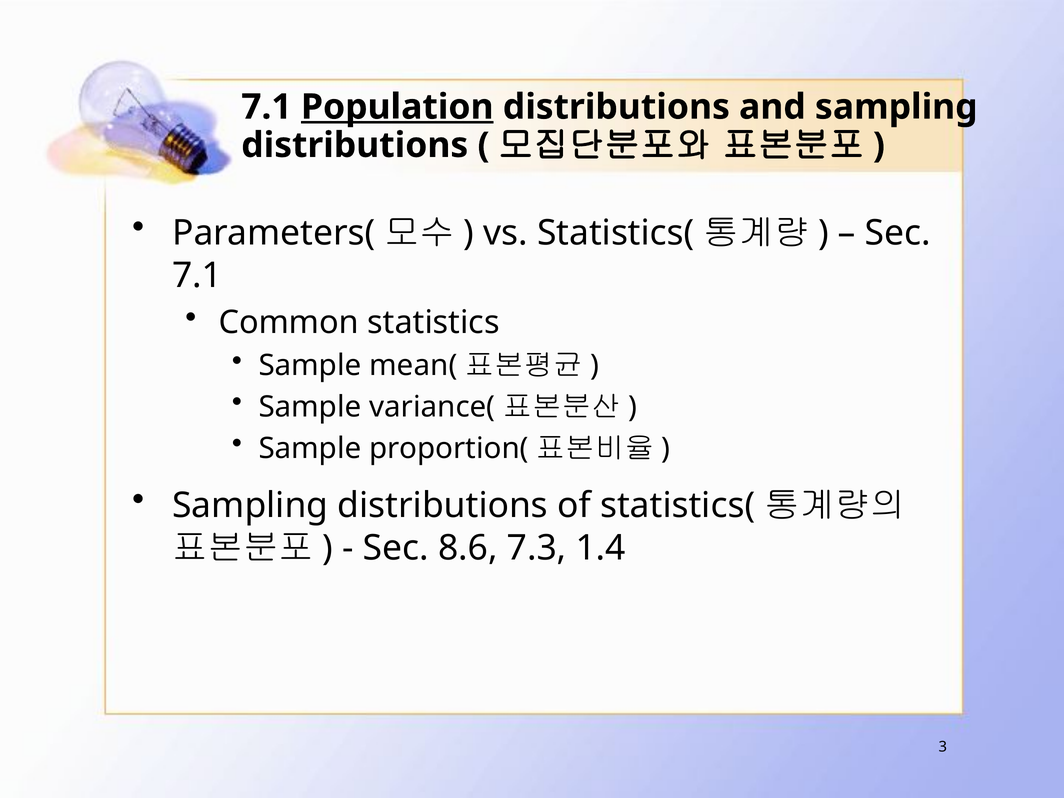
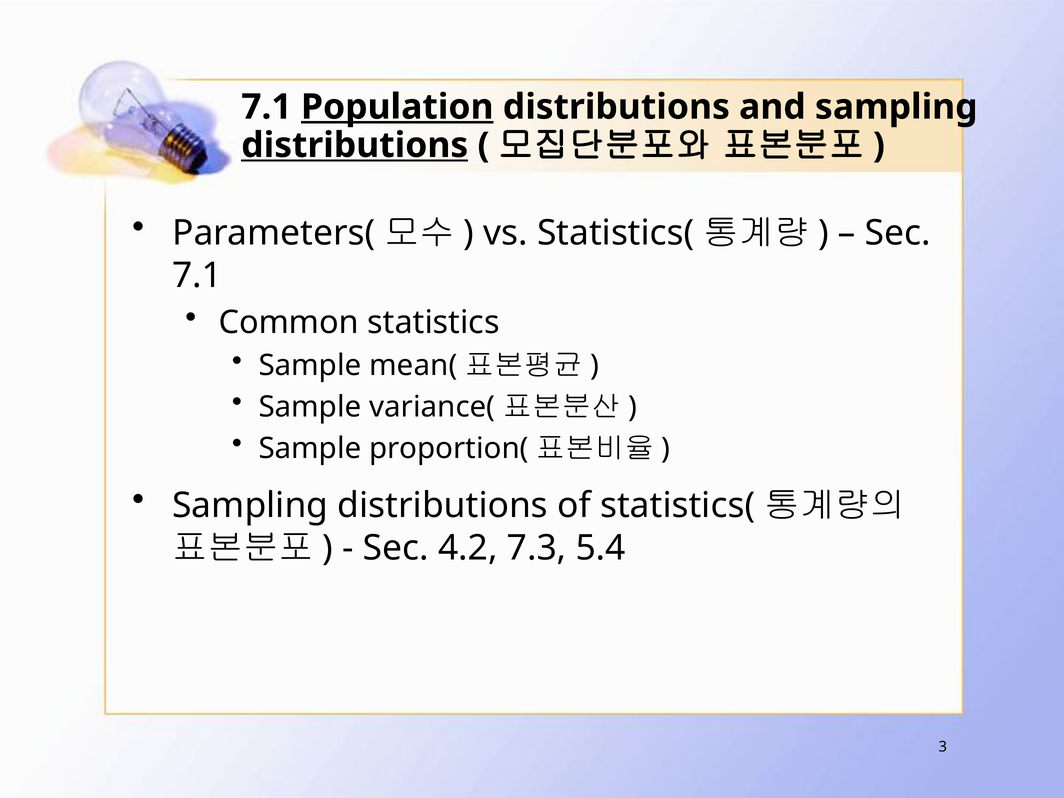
distributions at (355, 145) underline: none -> present
8.6: 8.6 -> 4.2
1.4: 1.4 -> 5.4
